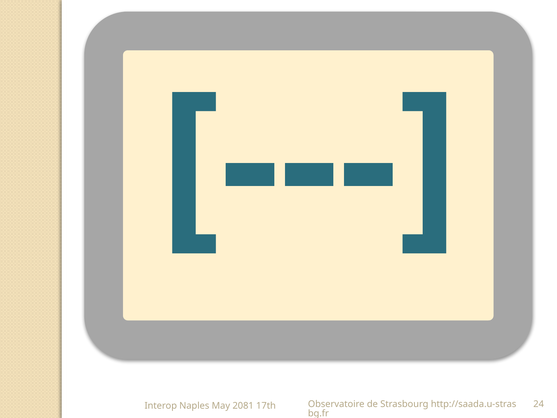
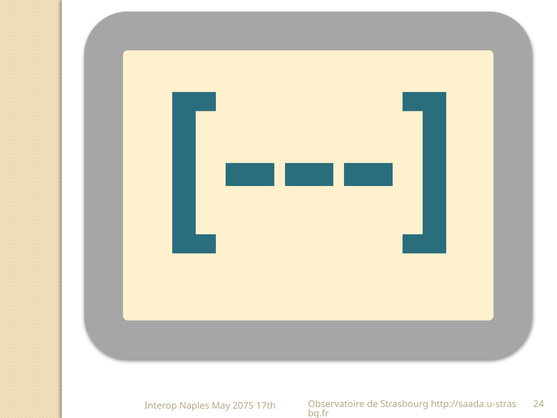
2081: 2081 -> 2075
